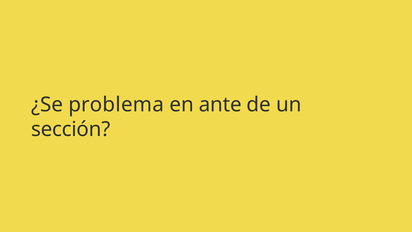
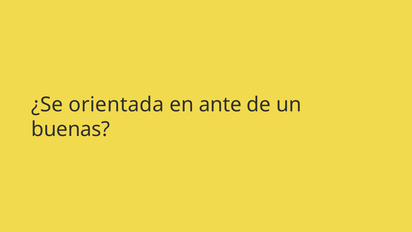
problema: problema -> orientada
sección: sección -> buenas
